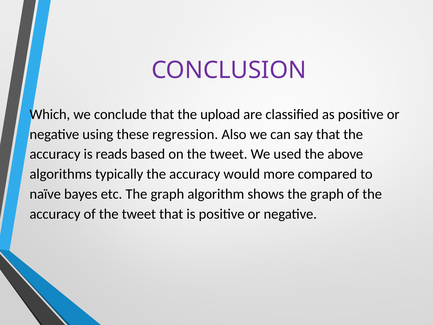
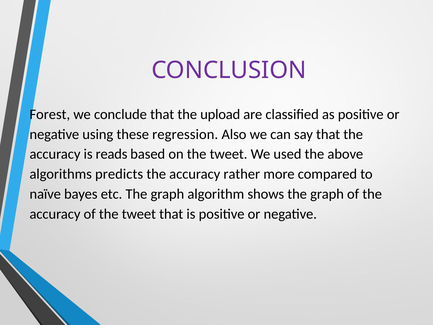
Which: Which -> Forest
typically: typically -> predicts
would: would -> rather
